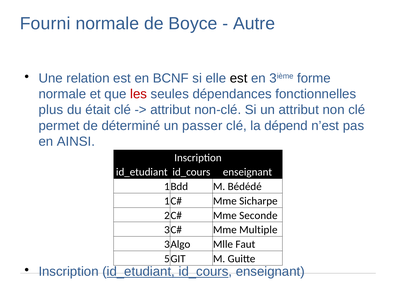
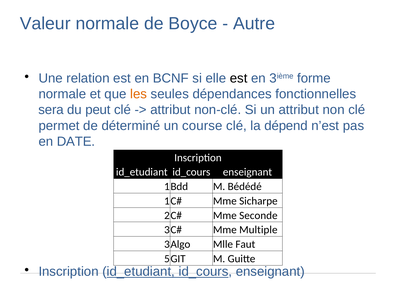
Fourni: Fourni -> Valeur
les colour: red -> orange
plus: plus -> sera
était: était -> peut
passer: passer -> course
AINSI: AINSI -> DATE
